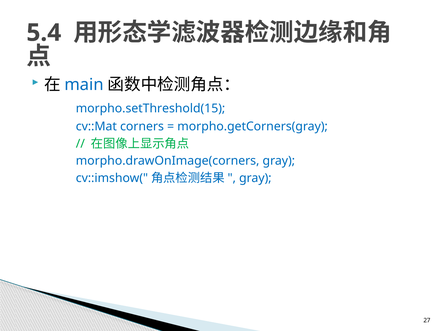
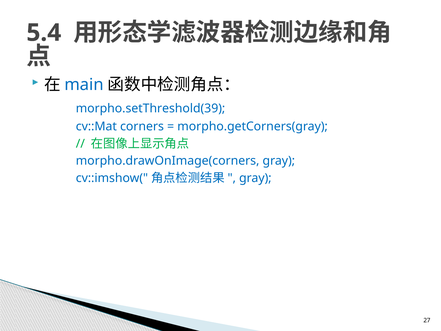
morpho.setThreshold(15: morpho.setThreshold(15 -> morpho.setThreshold(39
